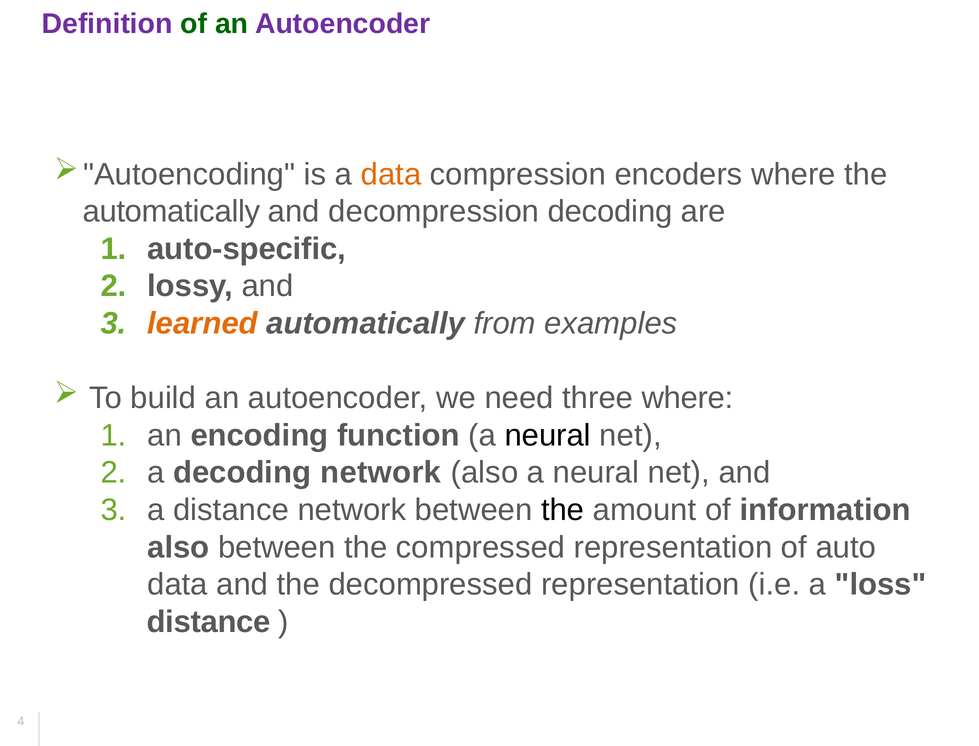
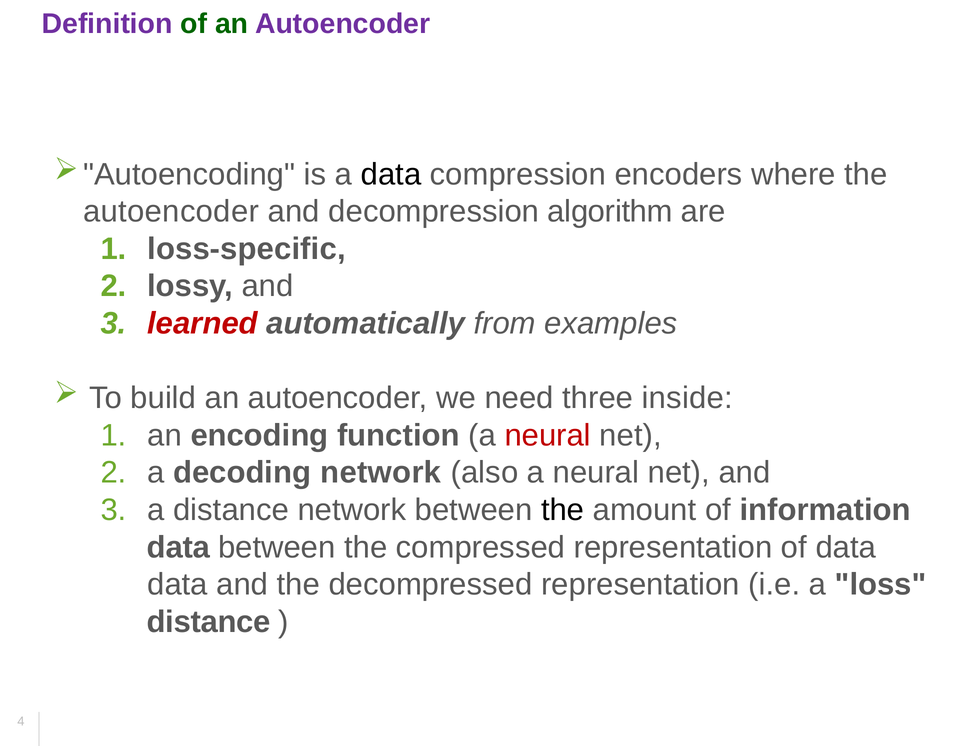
data at (391, 174) colour: orange -> black
automatically at (171, 212): automatically -> autoencoder
decompression decoding: decoding -> algorithm
auto-specific: auto-specific -> loss-specific
learned colour: orange -> red
three where: where -> inside
neural at (548, 435) colour: black -> red
also at (178, 547): also -> data
of auto: auto -> data
